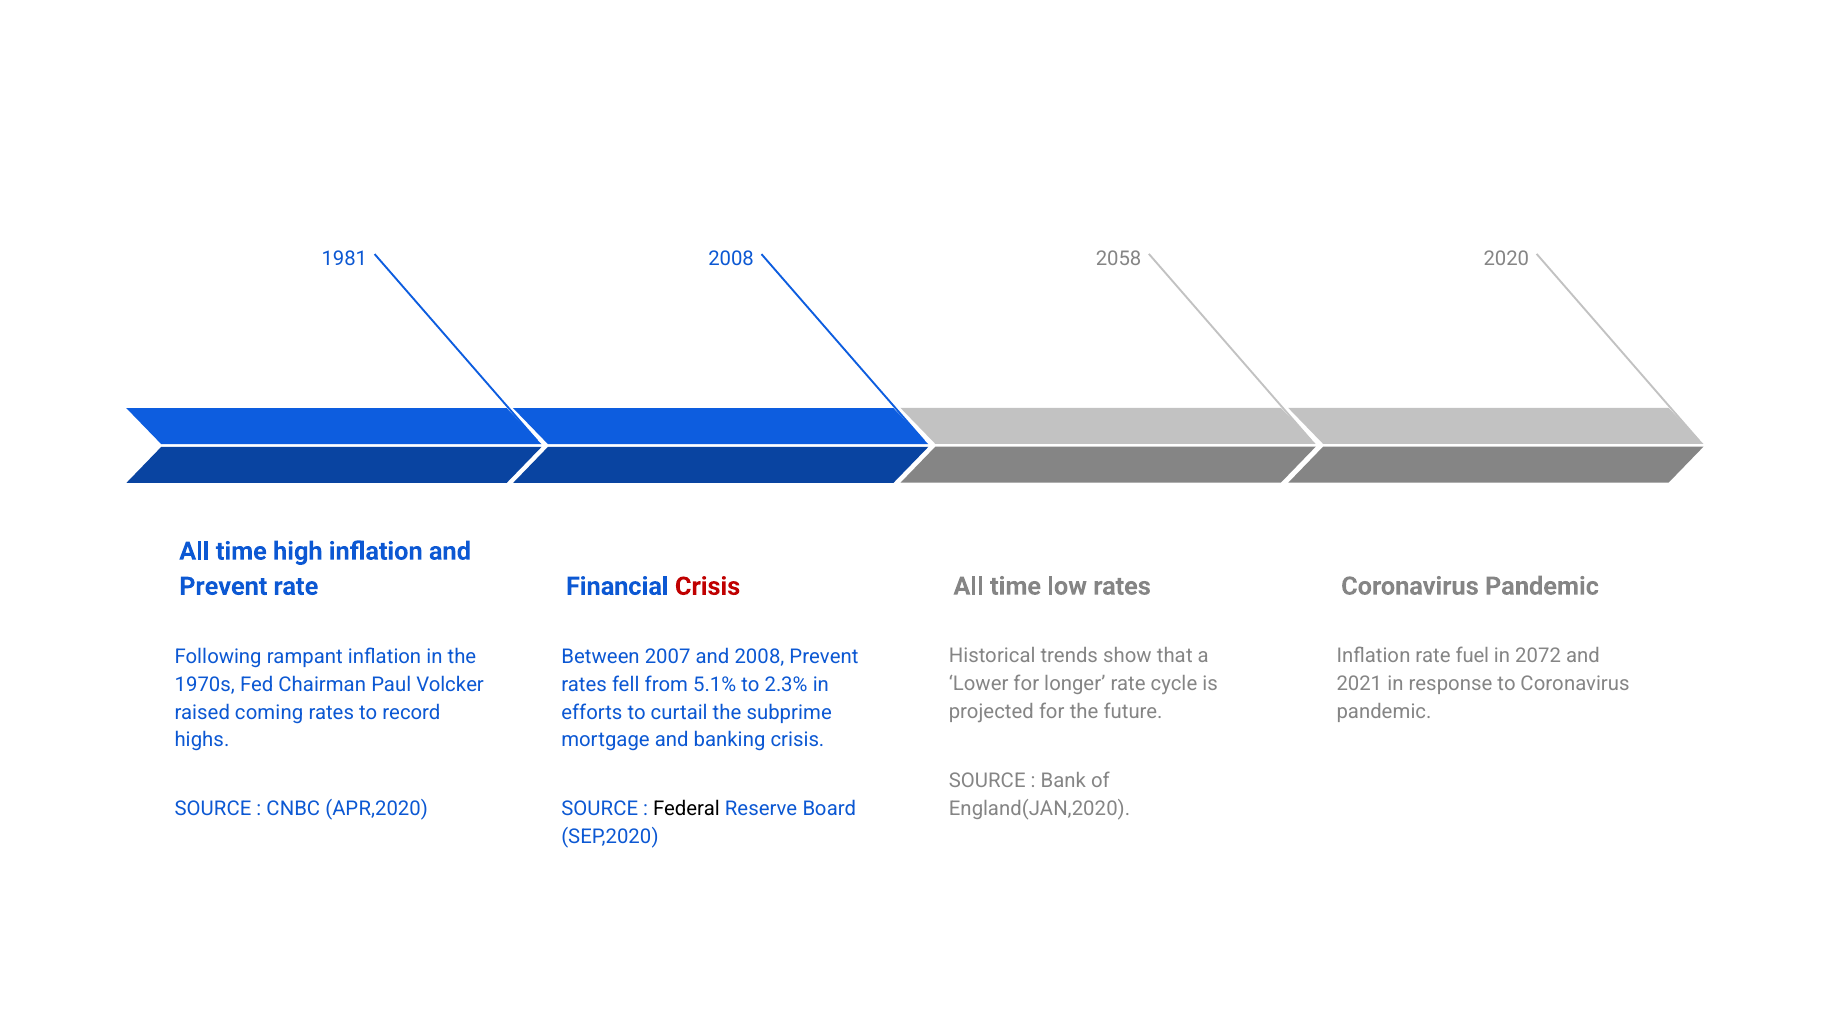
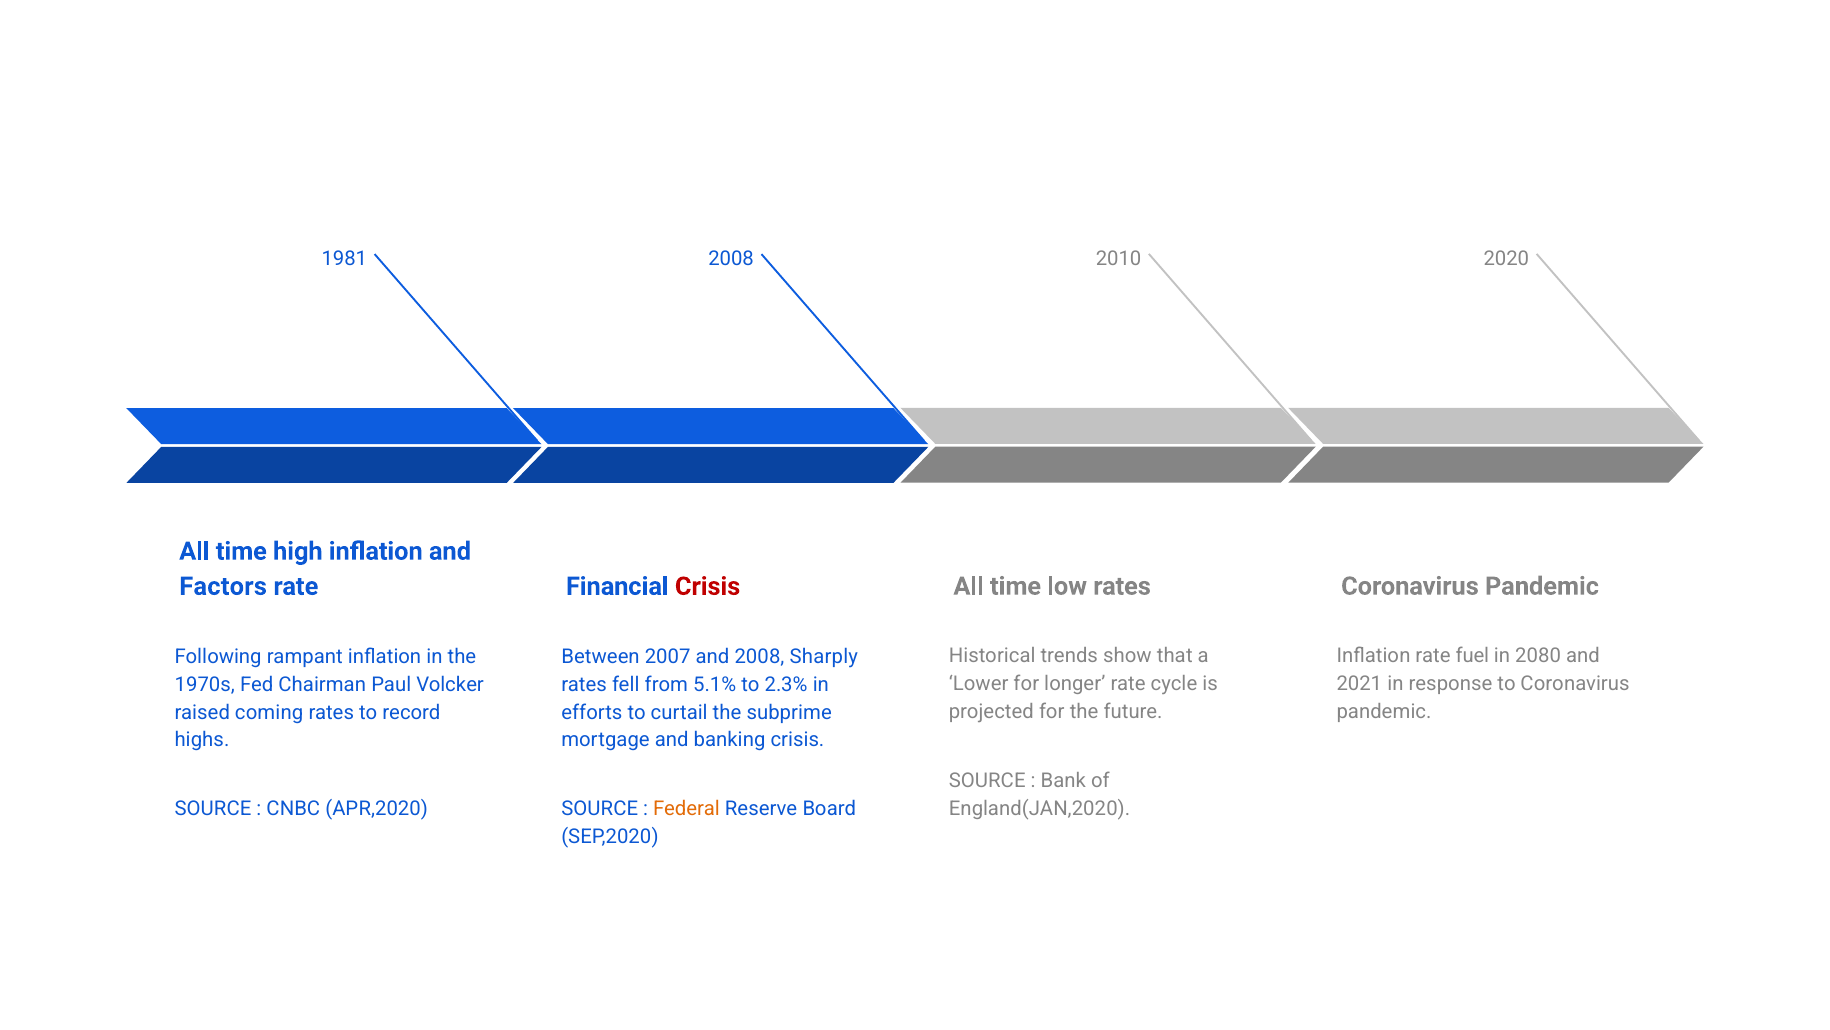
2058: 2058 -> 2010
Prevent at (223, 586): Prevent -> Factors
2008 Prevent: Prevent -> Sharply
2072: 2072 -> 2080
Federal colour: black -> orange
